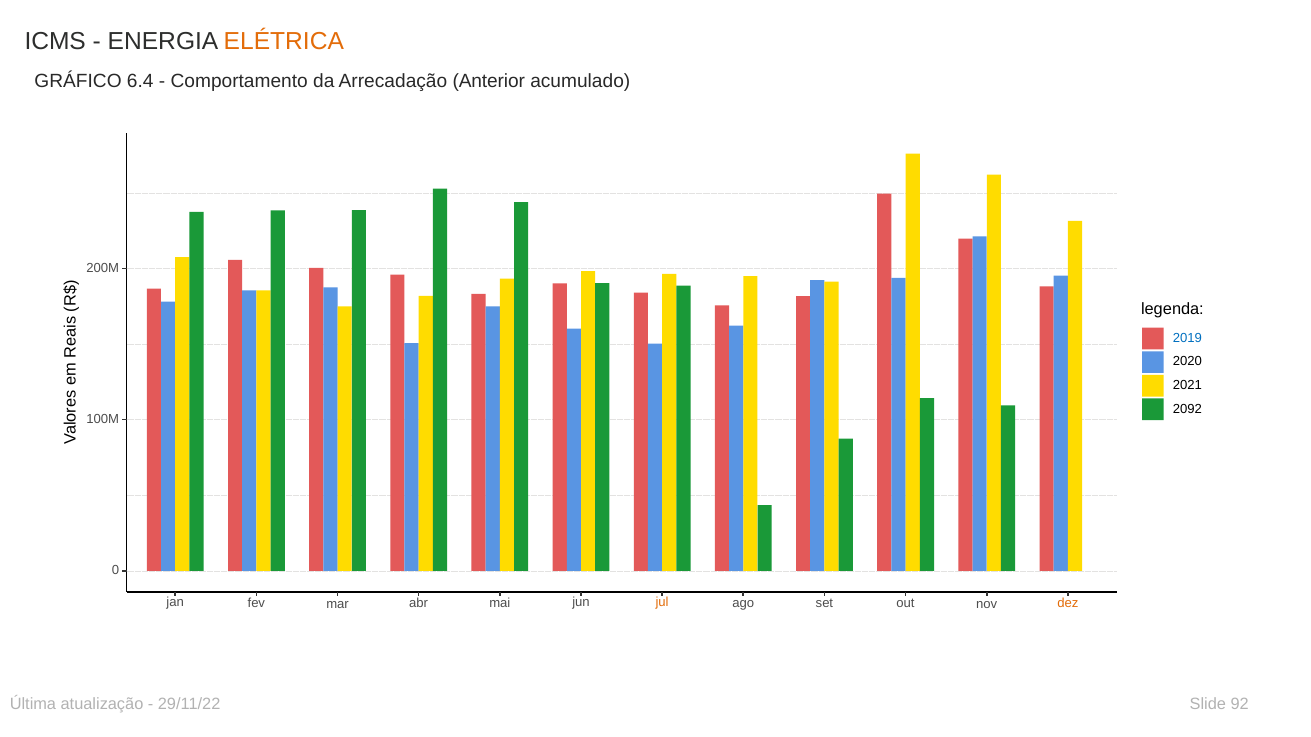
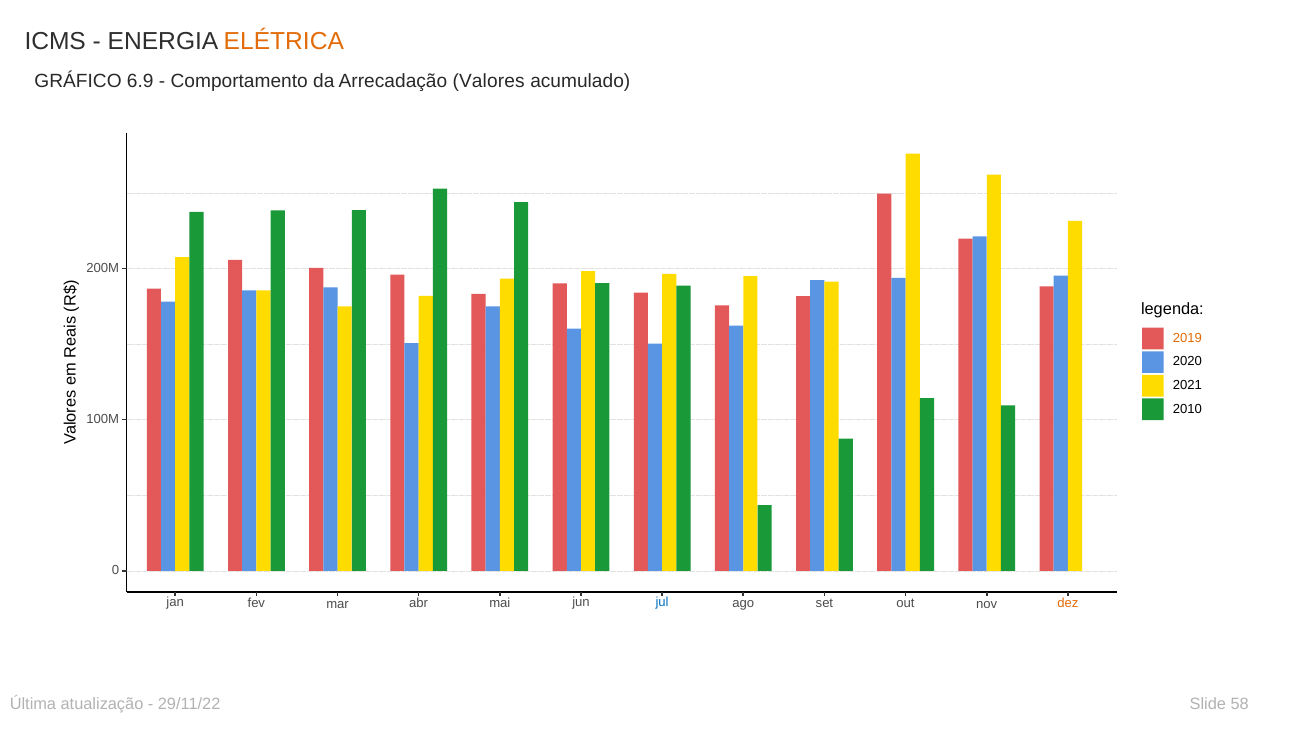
6.4: 6.4 -> 6.9
Anterior: Anterior -> Valores
2019 colour: blue -> orange
2092: 2092 -> 2010
jul colour: orange -> blue
92: 92 -> 58
